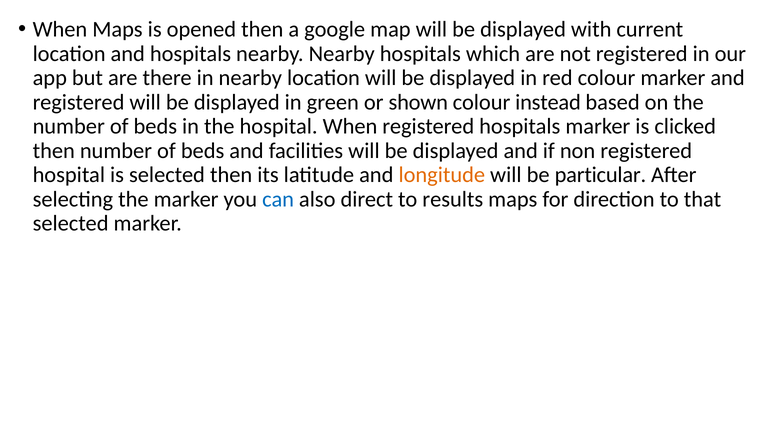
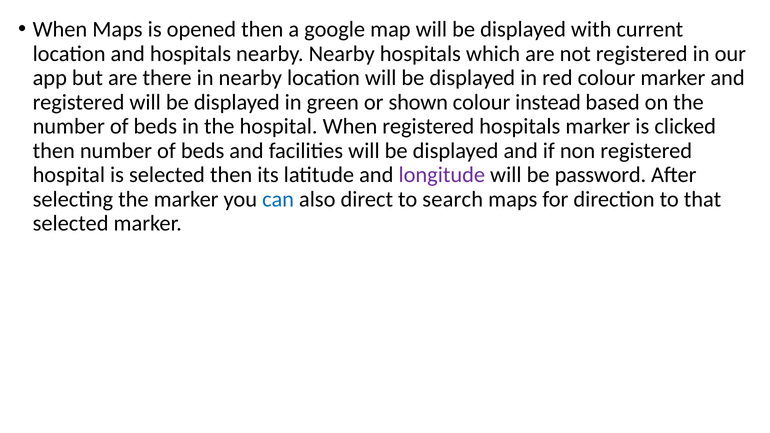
longitude colour: orange -> purple
particular: particular -> password
results: results -> search
